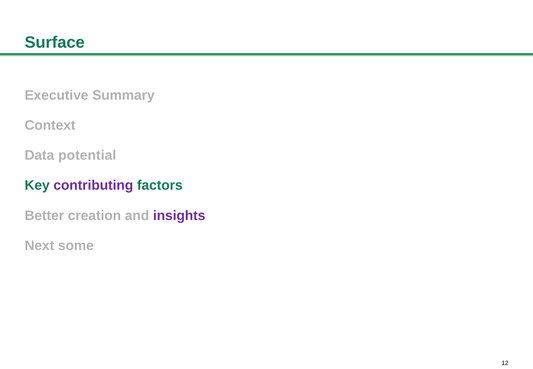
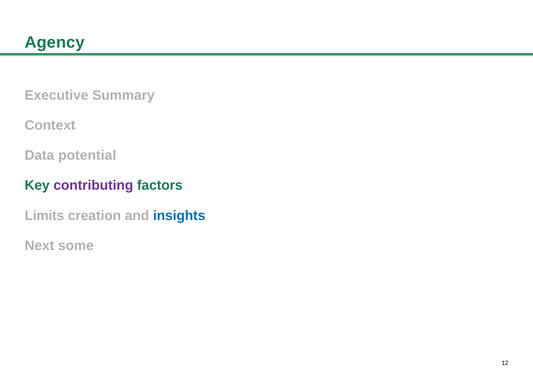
Surface: Surface -> Agency
Better: Better -> Limits
insights colour: purple -> blue
